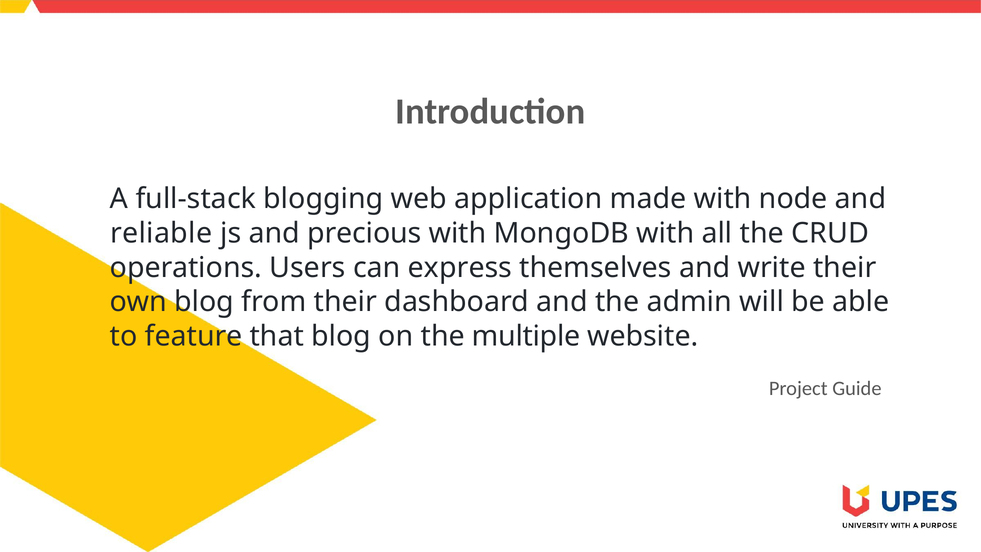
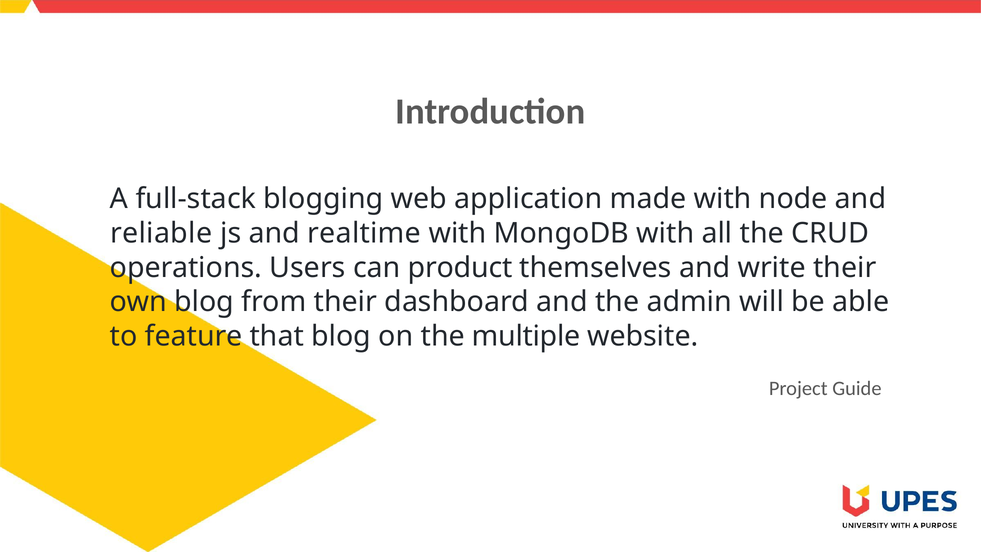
precious: precious -> realtime
express: express -> product
